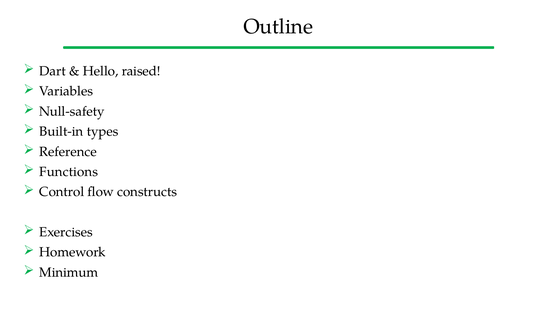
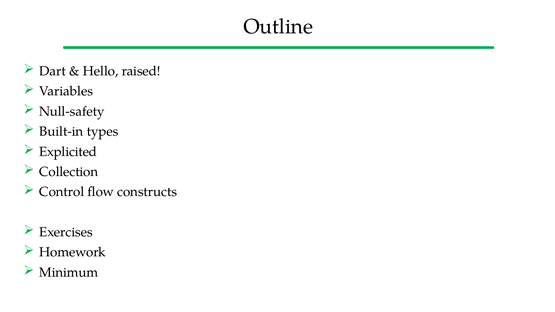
Reference: Reference -> Explicited
Functions: Functions -> Collection
